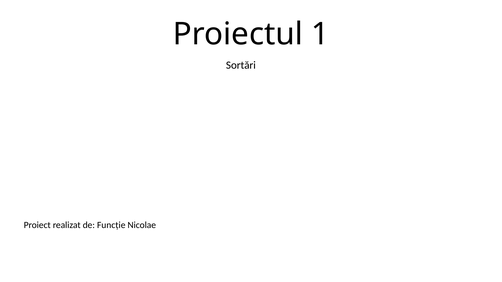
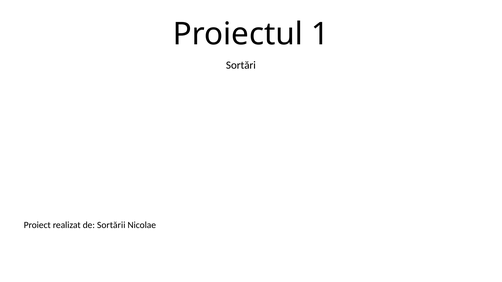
Funcție: Funcție -> Sortării
